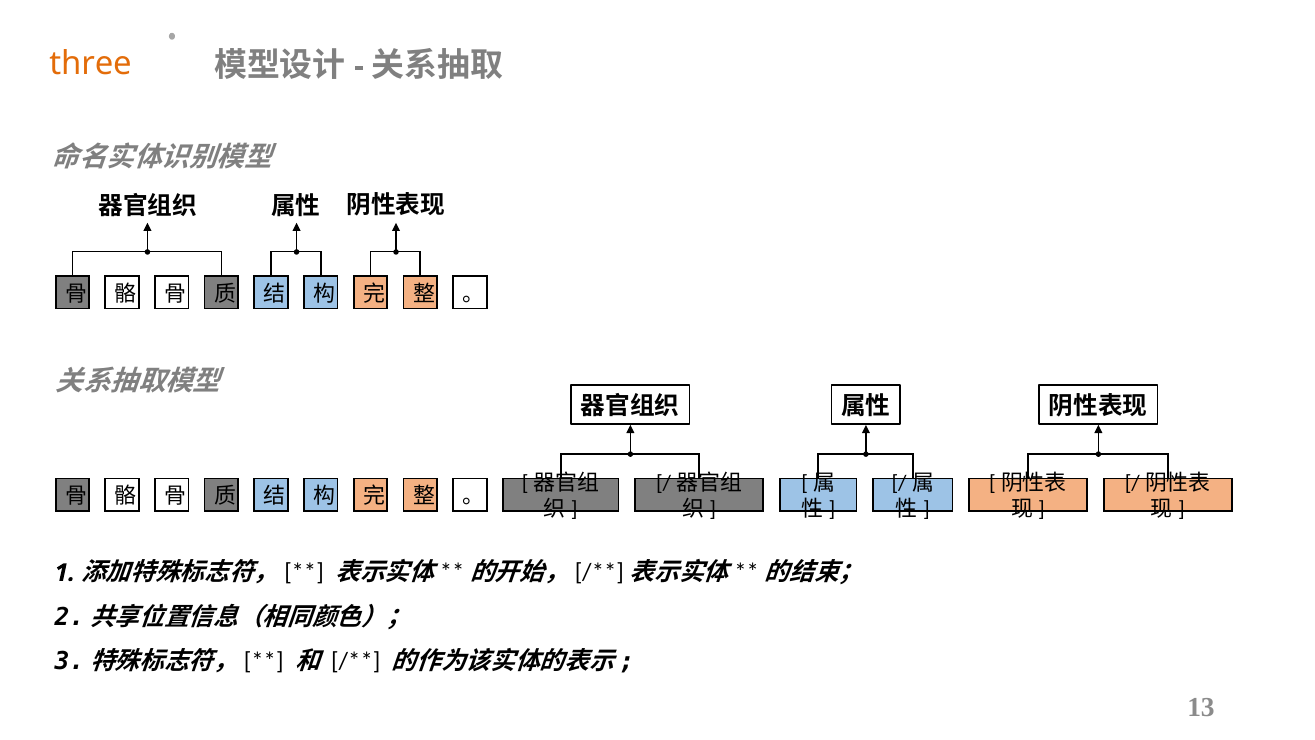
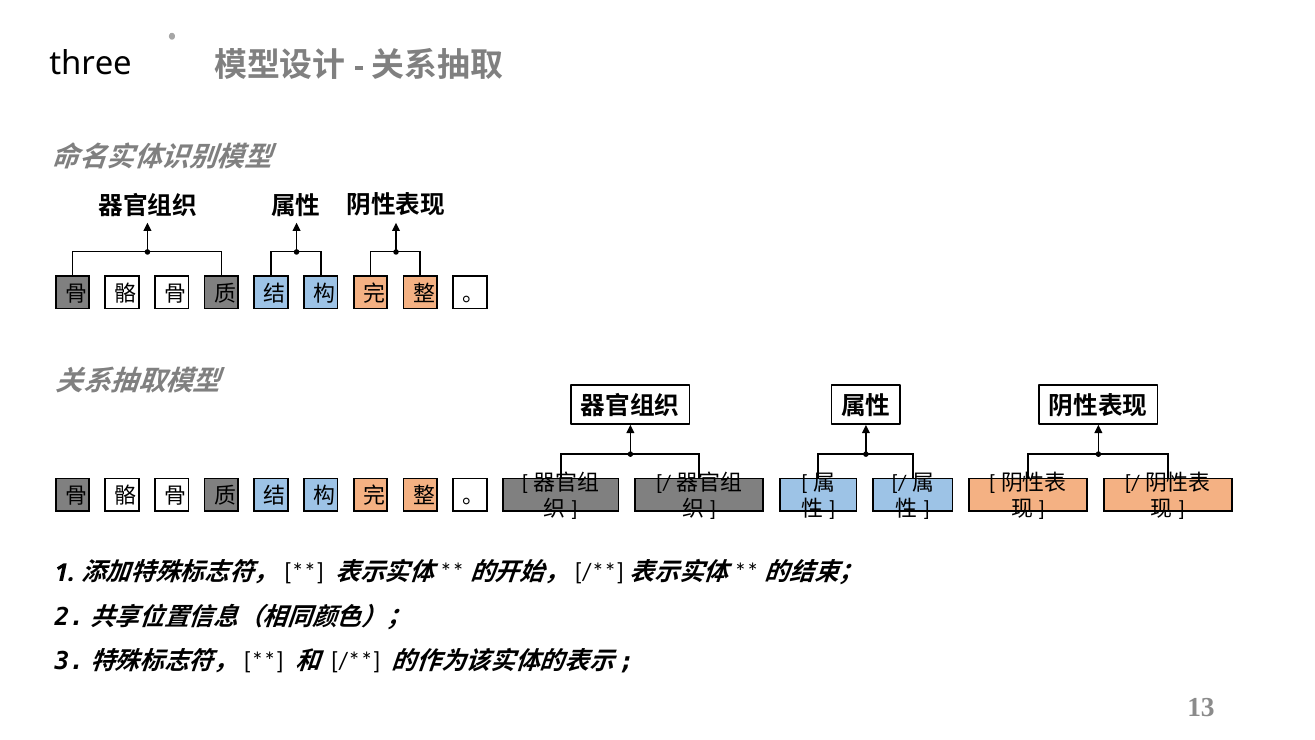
three colour: orange -> black
